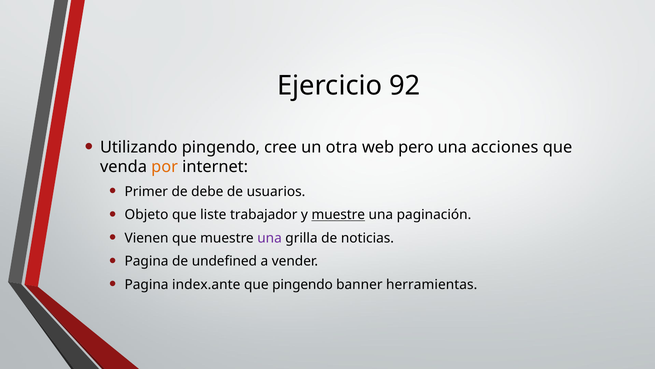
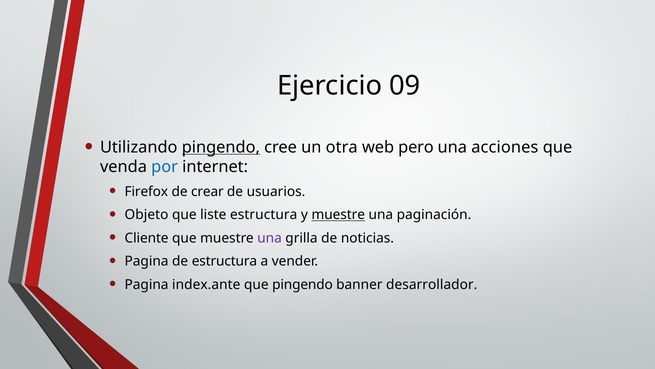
92: 92 -> 09
pingendo at (221, 147) underline: none -> present
por colour: orange -> blue
Primer: Primer -> Firefox
debe: debe -> crear
liste trabajador: trabajador -> estructura
Vienen: Vienen -> Cliente
de undefined: undefined -> estructura
herramientas: herramientas -> desarrollador
